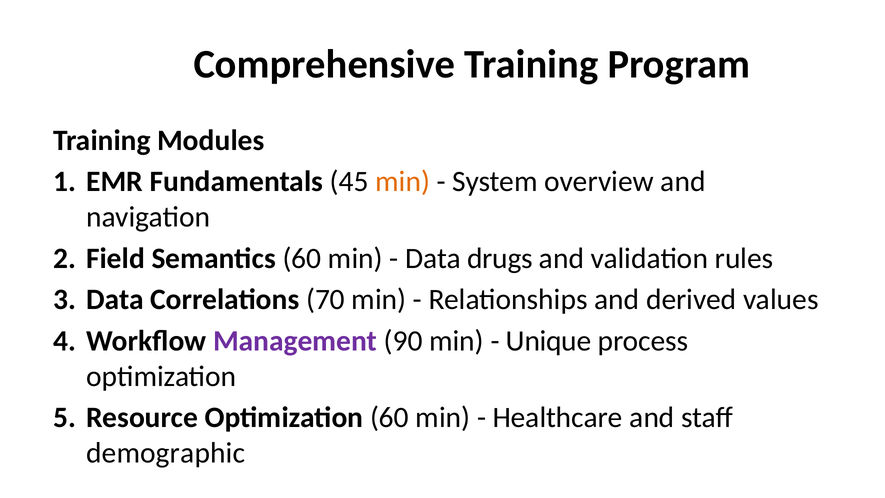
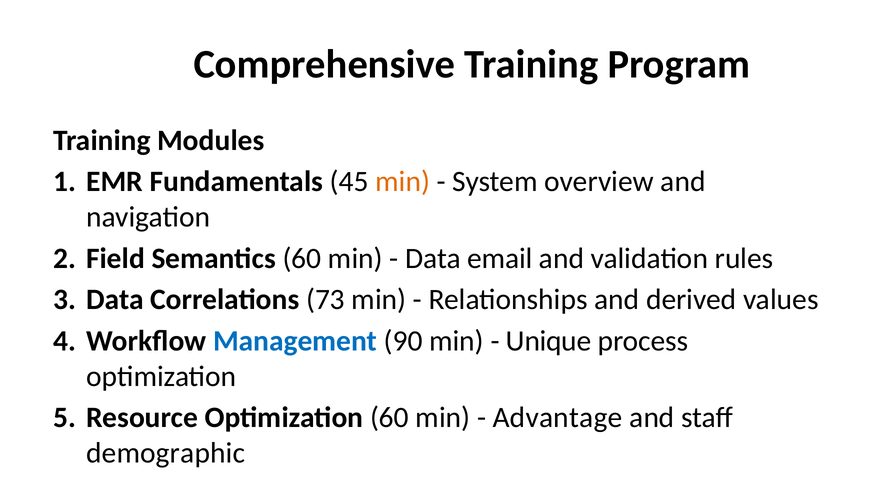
drugs: drugs -> email
70: 70 -> 73
Management colour: purple -> blue
Healthcare: Healthcare -> Advantage
